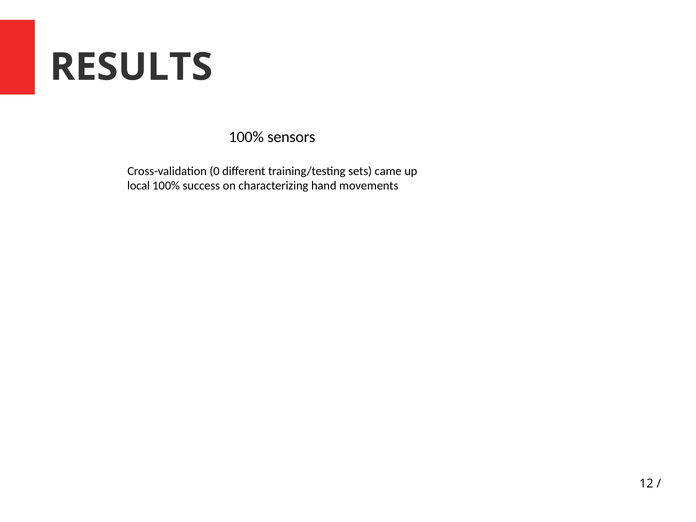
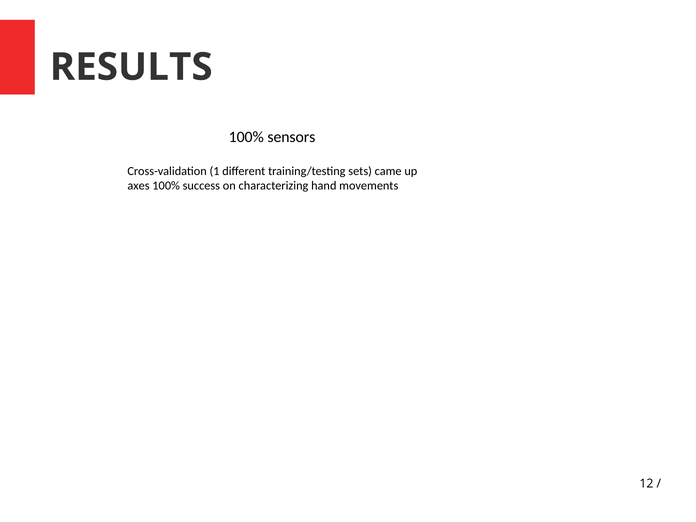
0: 0 -> 1
local: local -> axes
